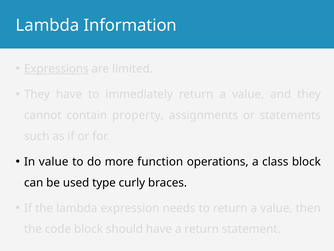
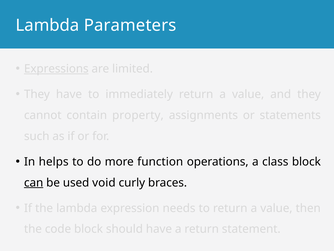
Information: Information -> Parameters
In value: value -> helps
can underline: none -> present
type: type -> void
